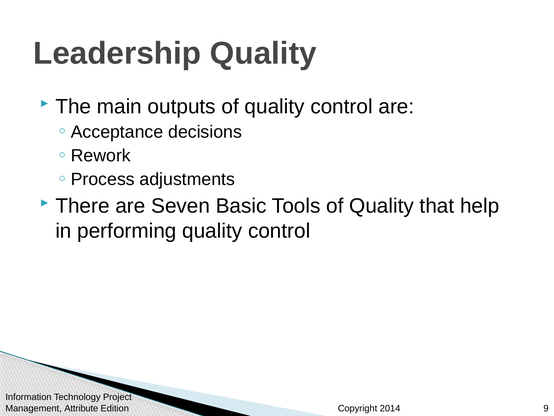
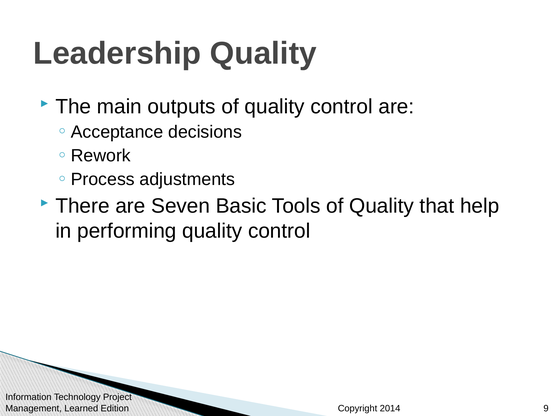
Attribute: Attribute -> Learned
